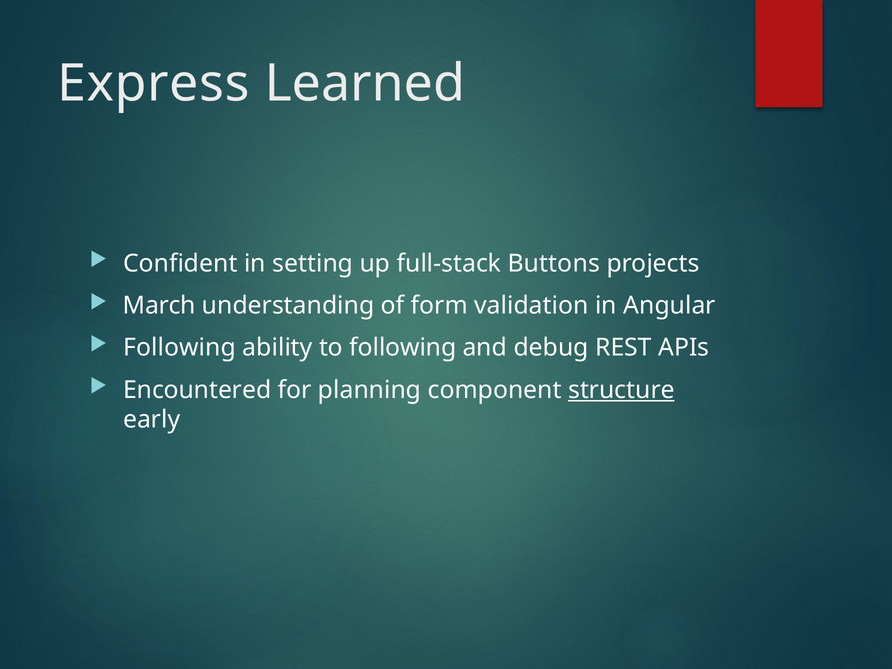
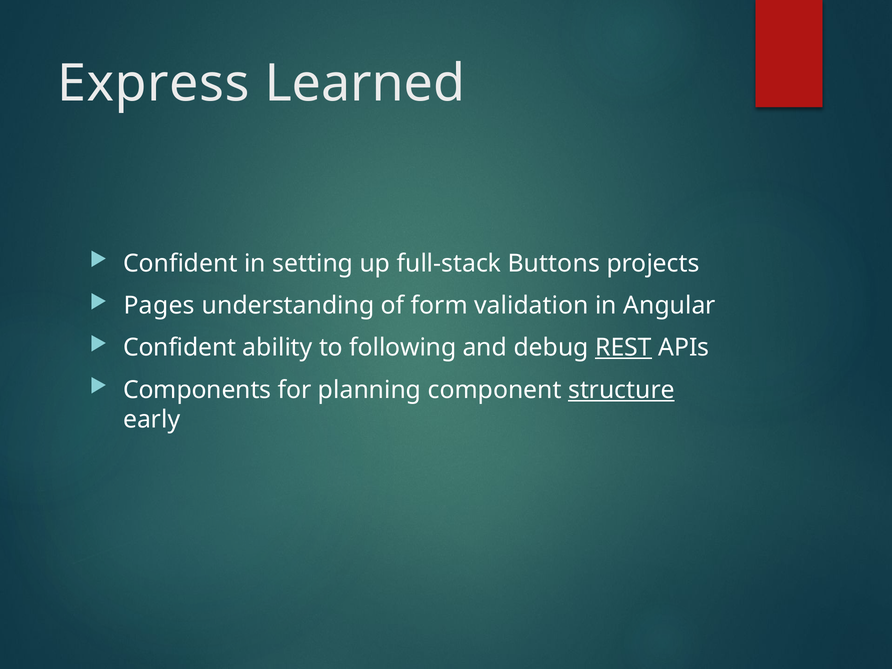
March: March -> Pages
Following at (180, 348): Following -> Confident
REST underline: none -> present
Encountered: Encountered -> Components
